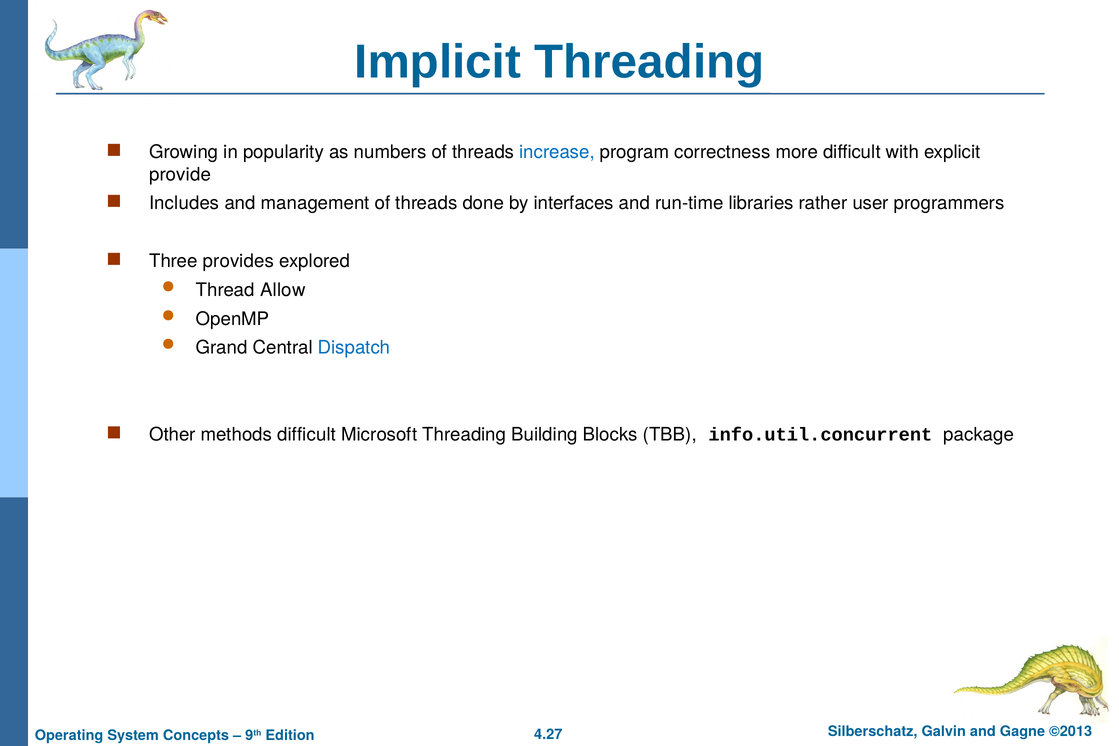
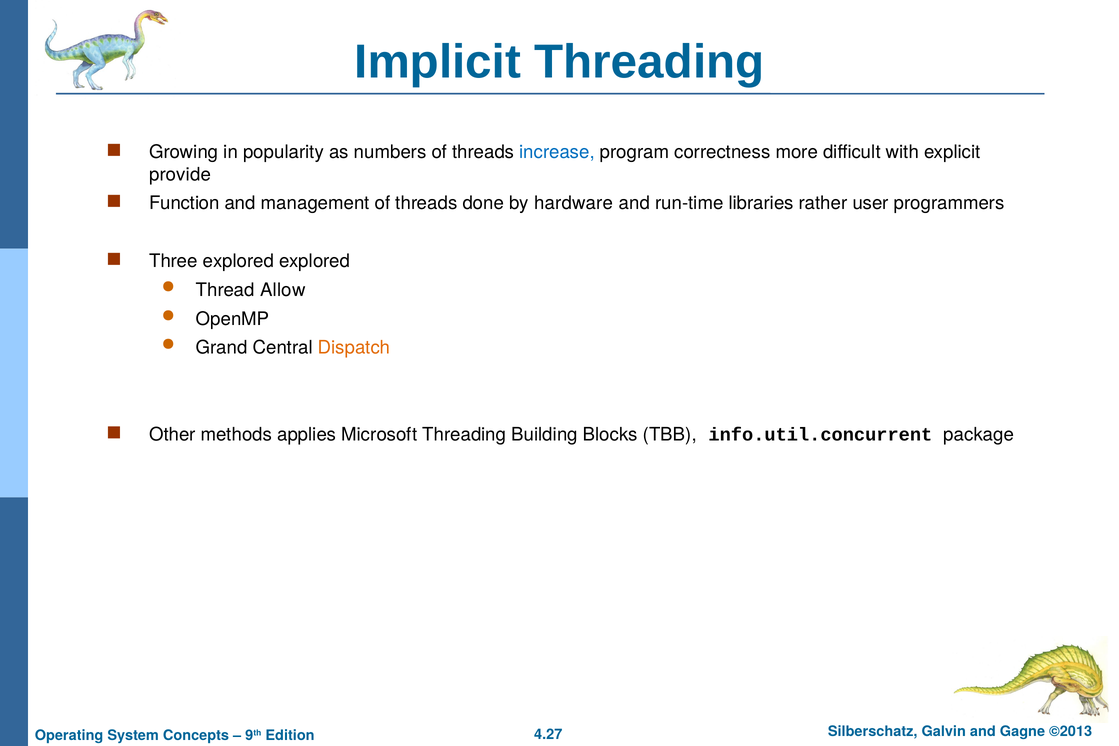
Includes: Includes -> Function
interfaces: interfaces -> hardware
Three provides: provides -> explored
Dispatch colour: blue -> orange
methods difficult: difficult -> applies
